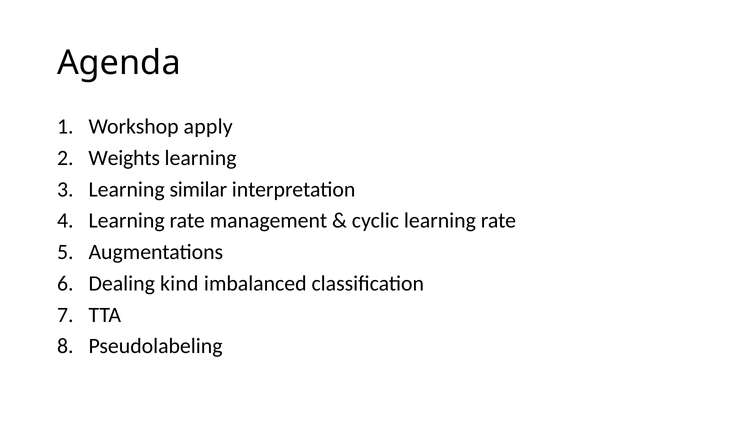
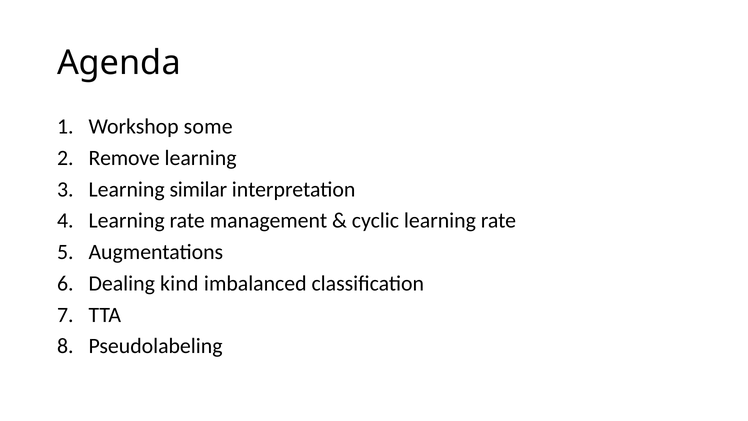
apply: apply -> some
Weights: Weights -> Remove
